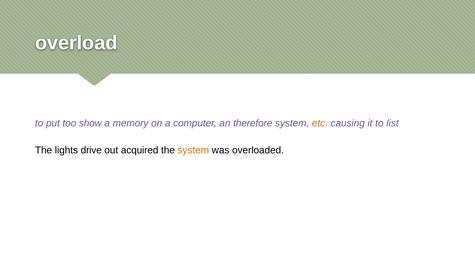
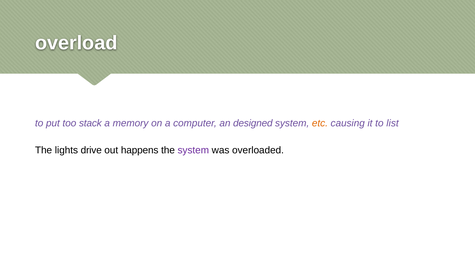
show: show -> stack
therefore: therefore -> designed
acquired: acquired -> happens
system at (193, 150) colour: orange -> purple
